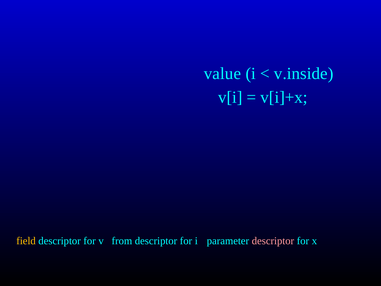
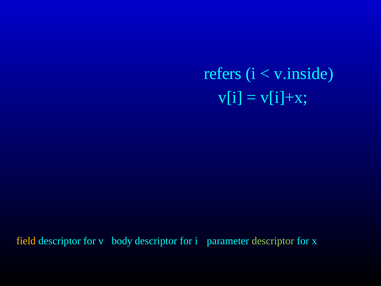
value: value -> refers
from: from -> body
descriptor at (273, 241) colour: pink -> light green
